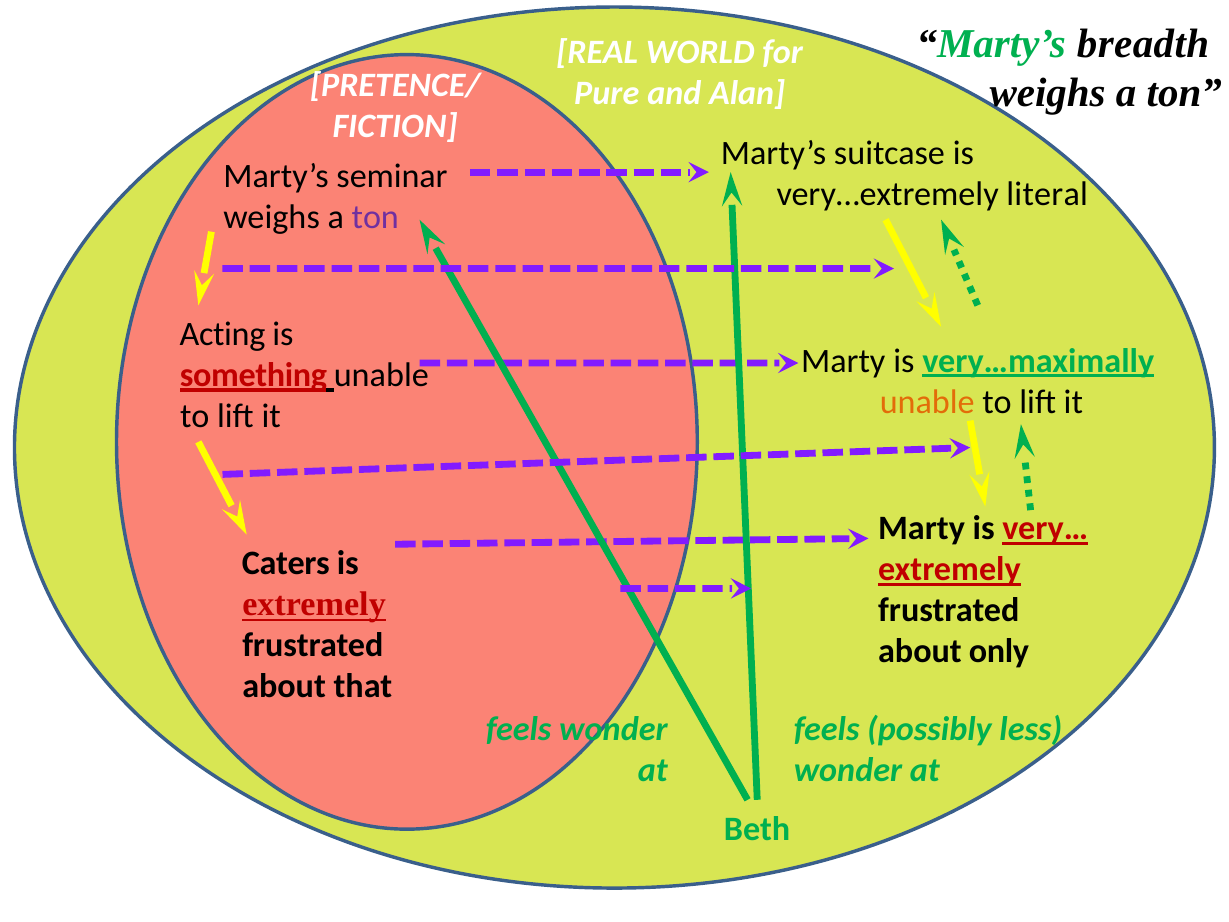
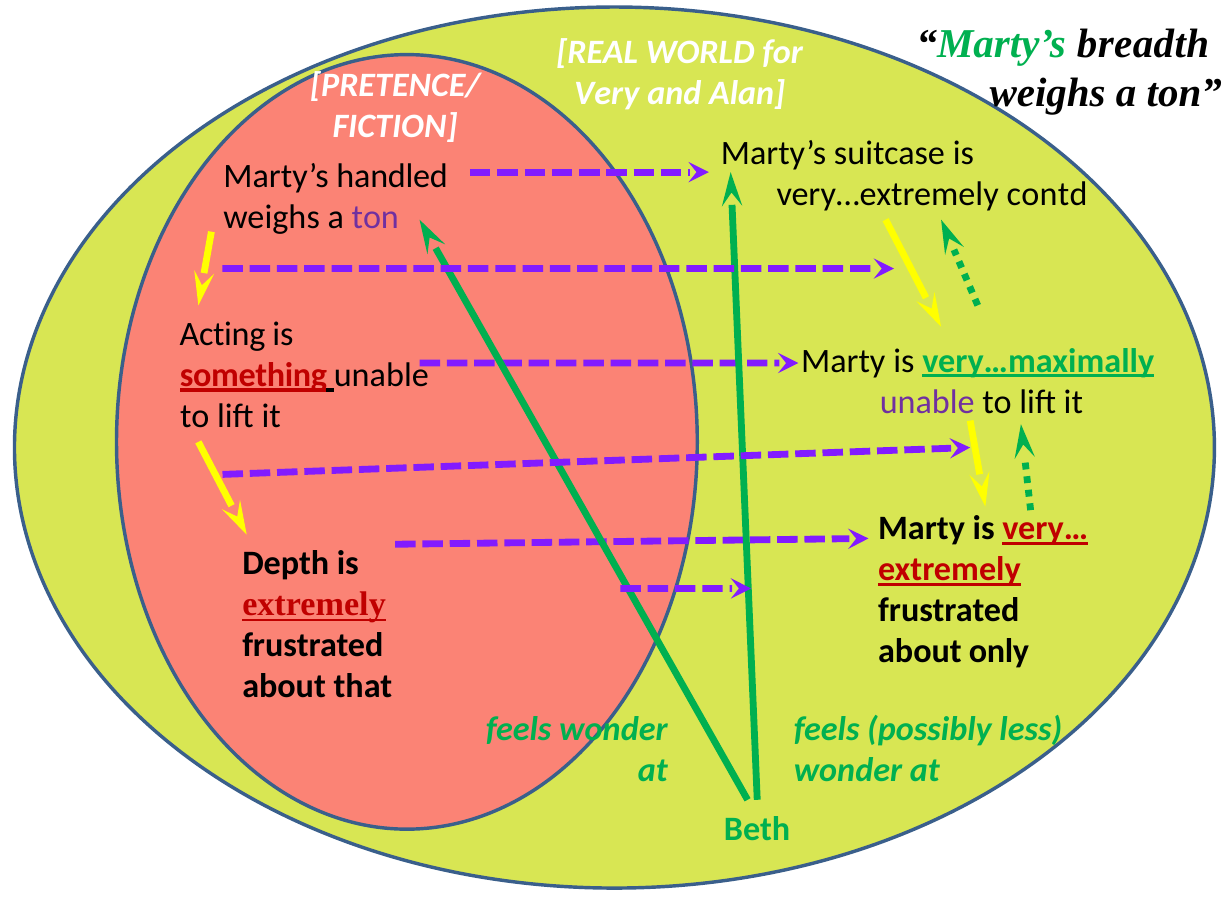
Pure: Pure -> Very
seminar: seminar -> handled
literal: literal -> contd
unable at (927, 402) colour: orange -> purple
Caters: Caters -> Depth
